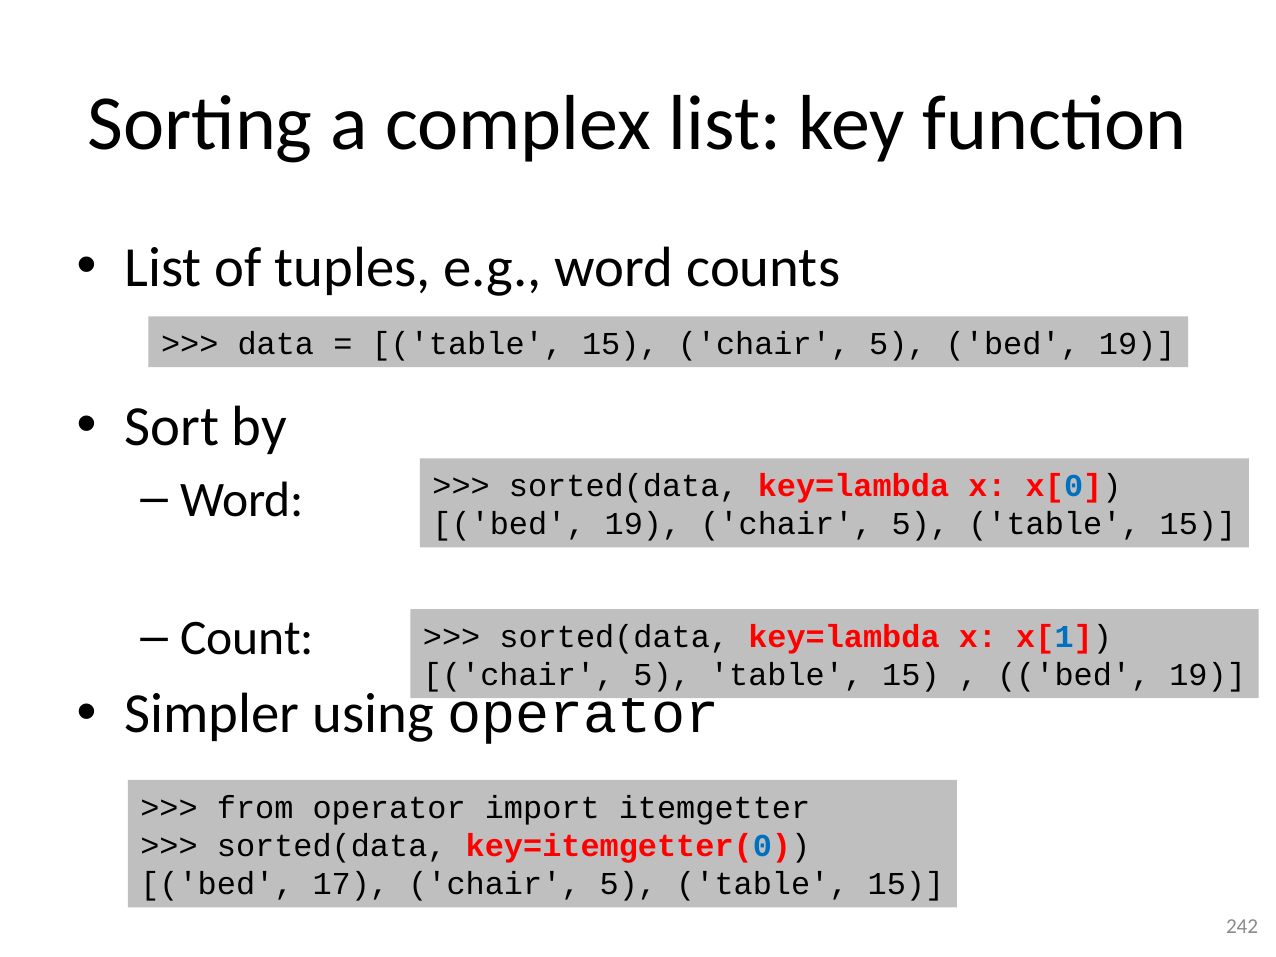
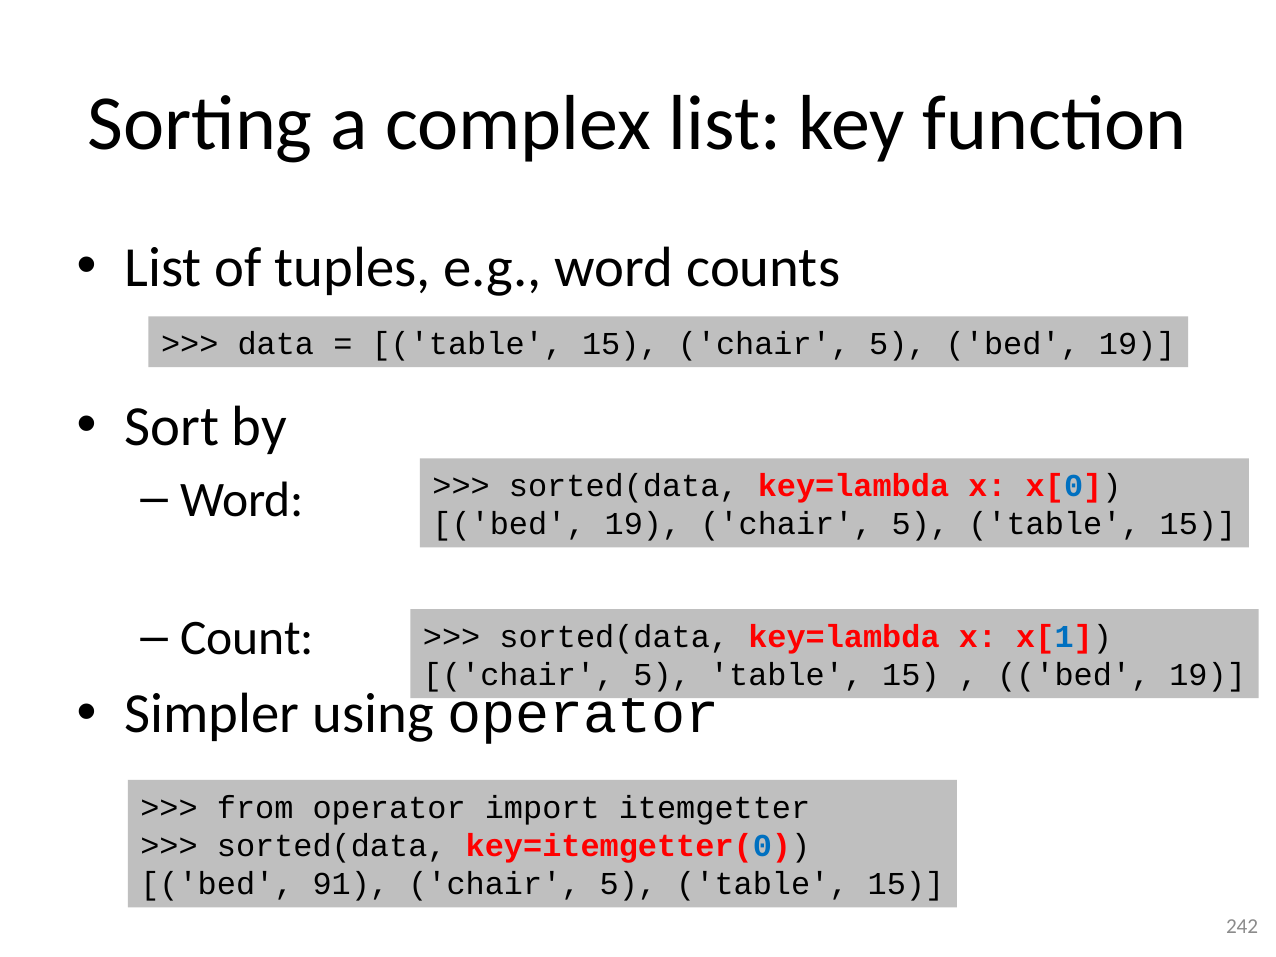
17: 17 -> 91
